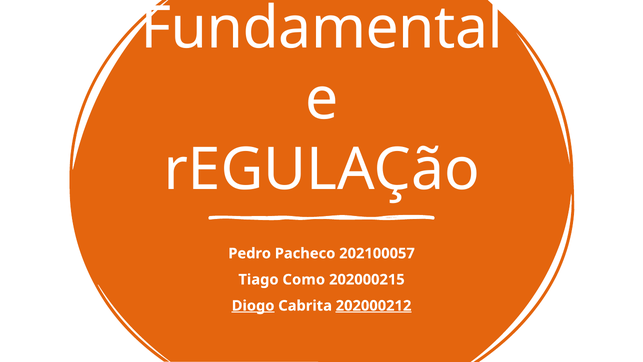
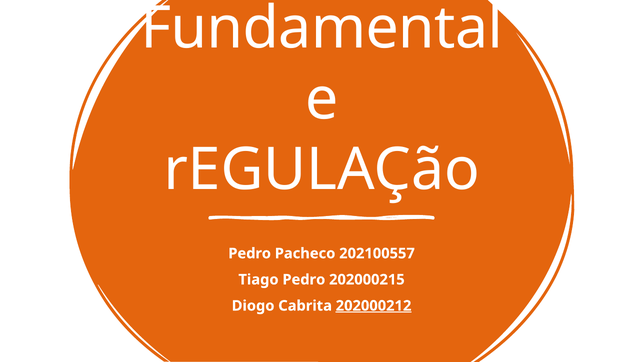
202100057: 202100057 -> 202100557
Tiago Como: Como -> Pedro
Diogo underline: present -> none
